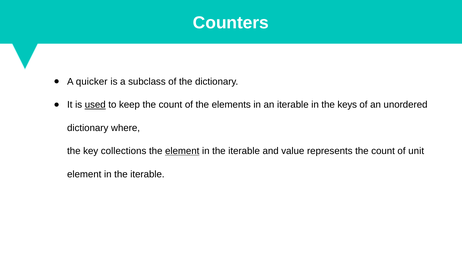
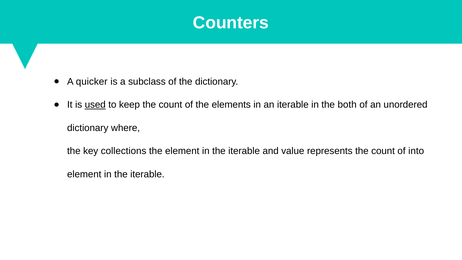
keys: keys -> both
element at (182, 151) underline: present -> none
unit: unit -> into
